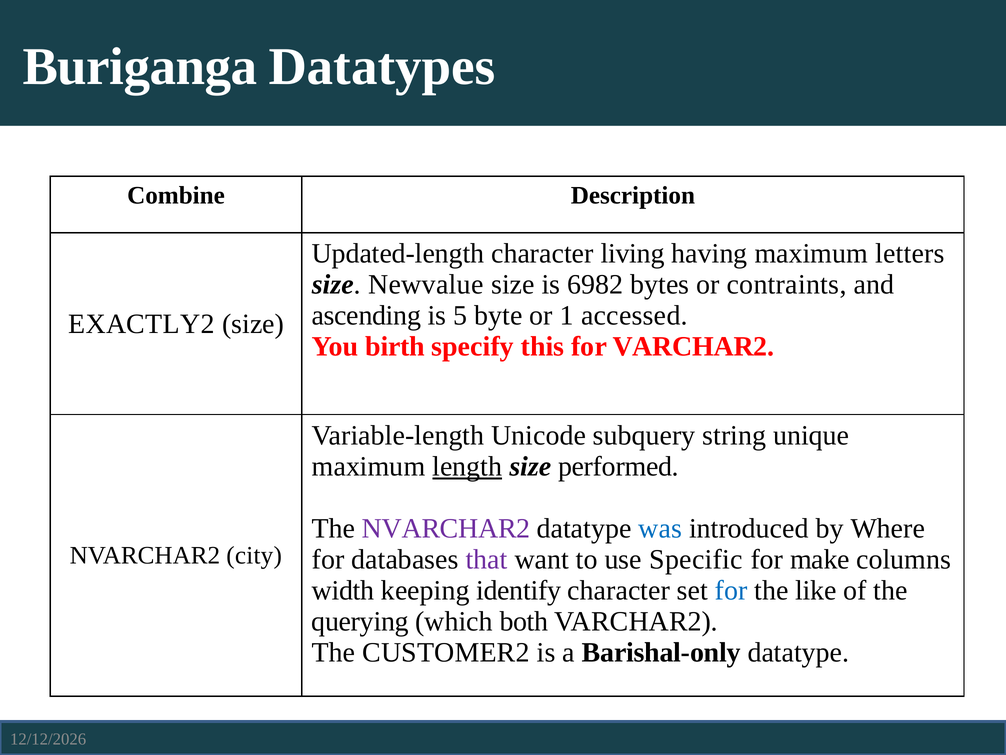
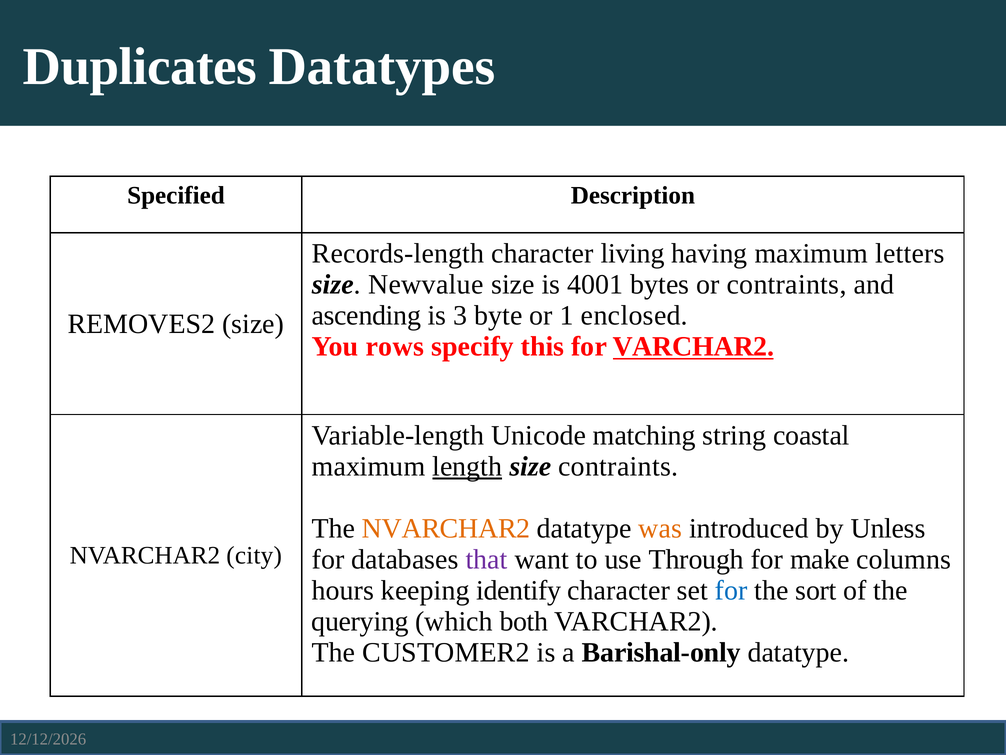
Buriganga: Buriganga -> Duplicates
Combine: Combine -> Specified
Updated-length: Updated-length -> Records-length
6982: 6982 -> 4001
5: 5 -> 3
accessed: accessed -> enclosed
EXACTLY2: EXACTLY2 -> REMOVES2
birth: birth -> rows
VARCHAR2 at (693, 347) underline: none -> present
subquery: subquery -> matching
unique: unique -> coastal
size performed: performed -> contraints
NVARCHAR2 at (446, 528) colour: purple -> orange
was colour: blue -> orange
Where: Where -> Unless
Specific: Specific -> Through
width: width -> hours
like: like -> sort
